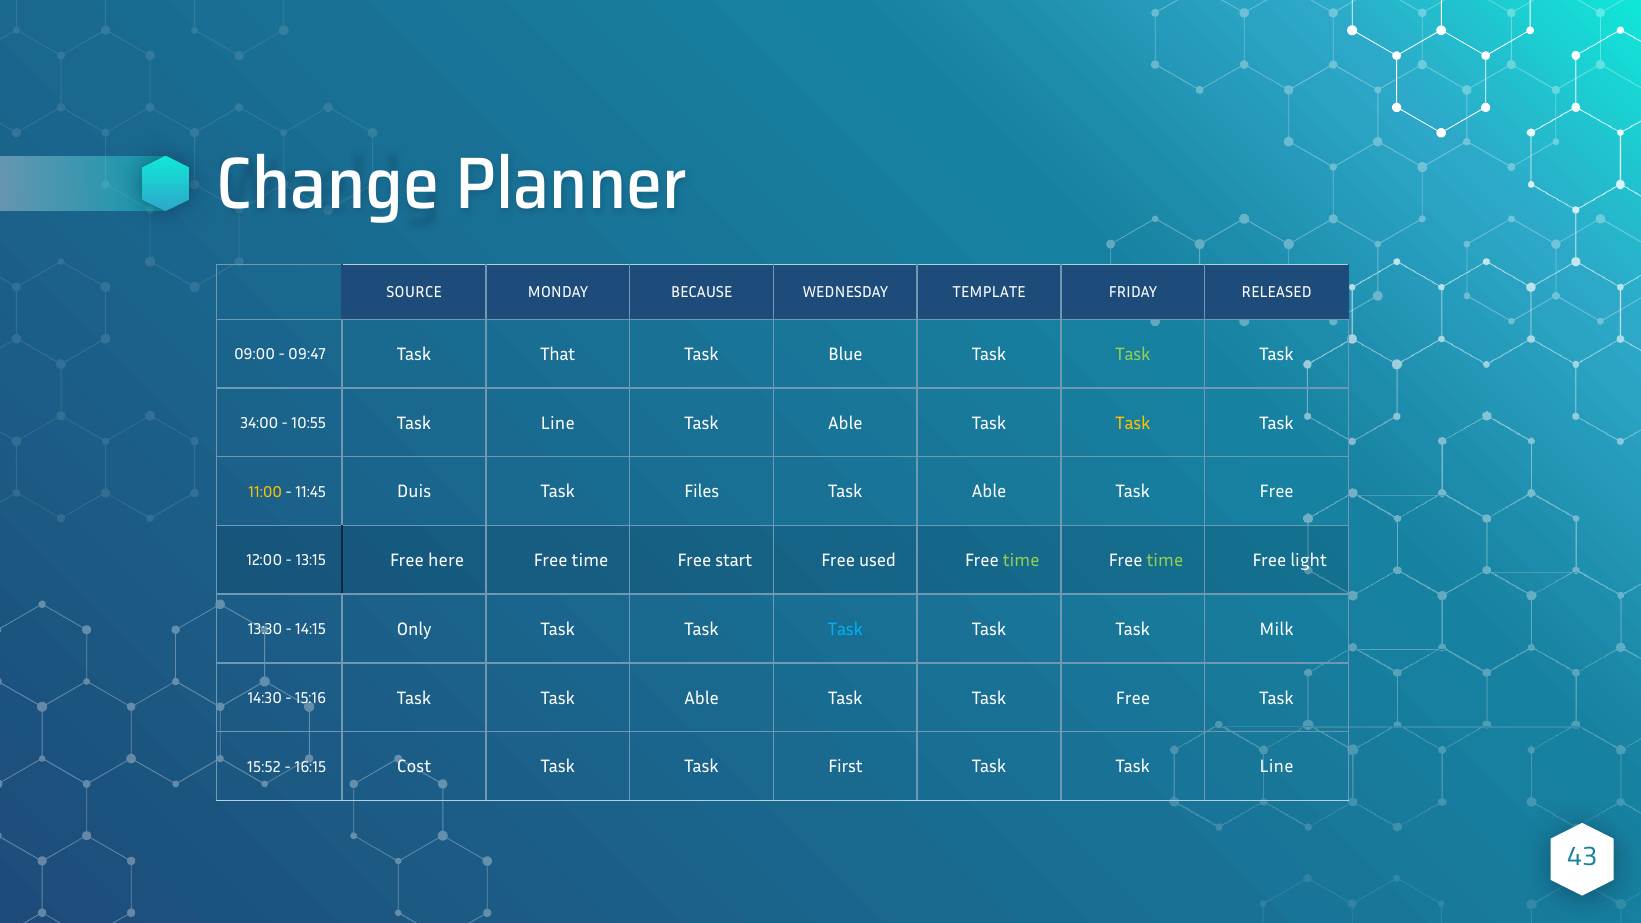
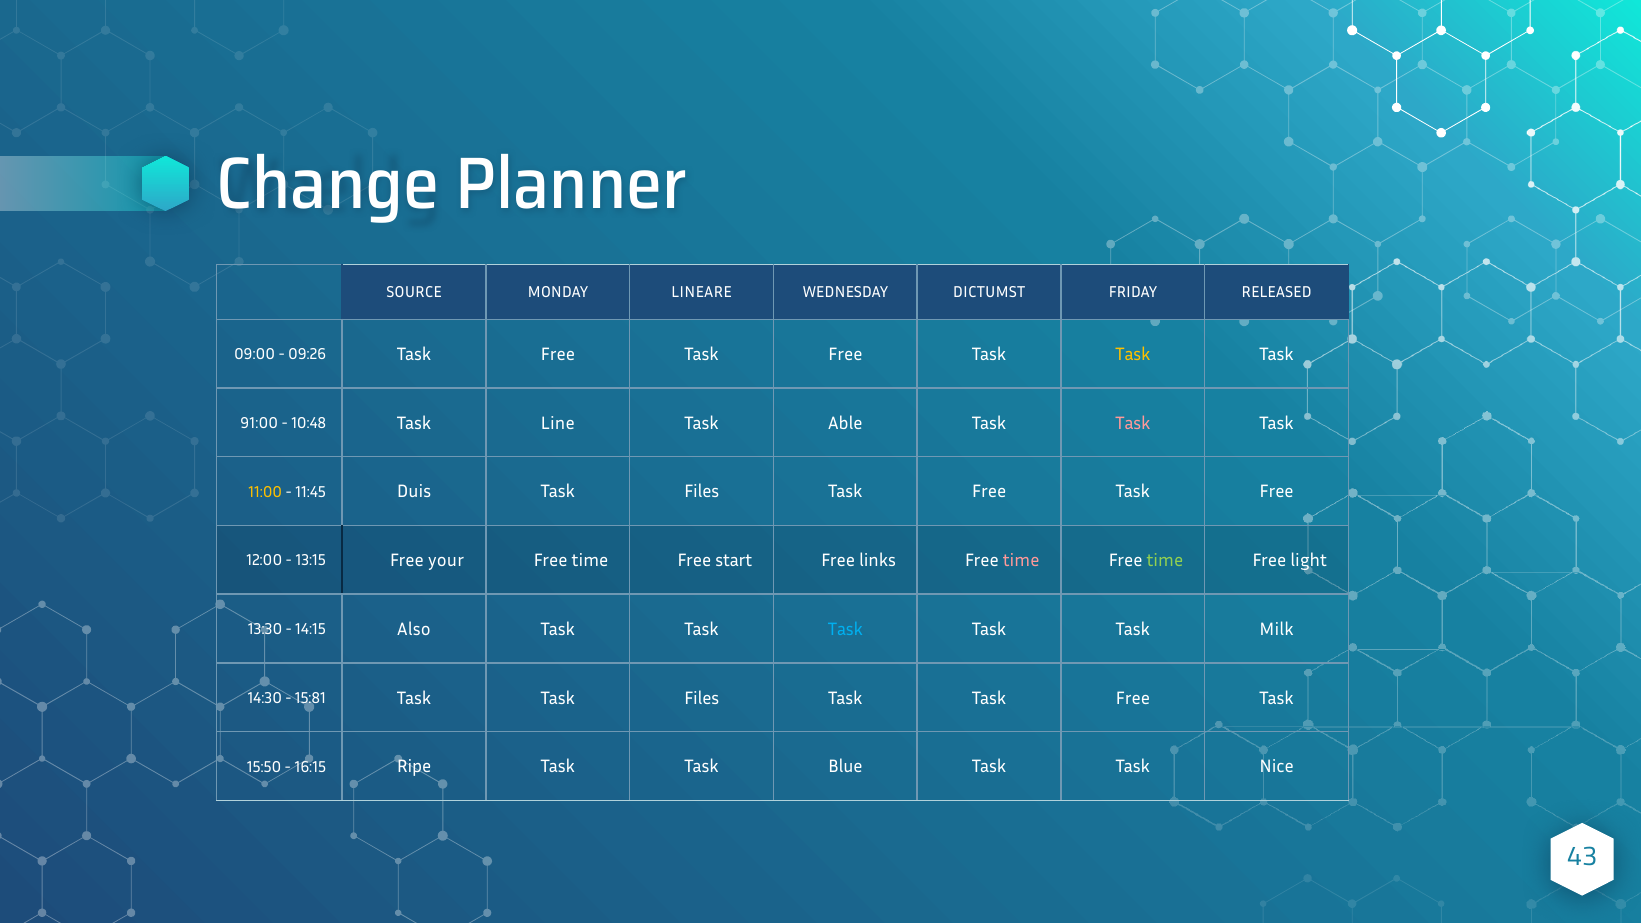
BECAUSE: BECAUSE -> LINEARE
TEMPLATE: TEMPLATE -> DICTUMST
09:47: 09:47 -> 09:26
That at (558, 354): That -> Free
Blue at (845, 354): Blue -> Free
Task at (1133, 354) colour: light green -> yellow
34:00: 34:00 -> 91:00
10:55: 10:55 -> 10:48
Task at (1133, 423) colour: yellow -> pink
Able at (989, 492): Able -> Free
here: here -> your
used: used -> links
time at (1021, 561) colour: light green -> pink
Only: Only -> Also
15:16: 15:16 -> 15:81
Task Task Able: Able -> Files
15:52: 15:52 -> 15:50
Cost: Cost -> Ripe
First: First -> Blue
Task Task Line: Line -> Nice
